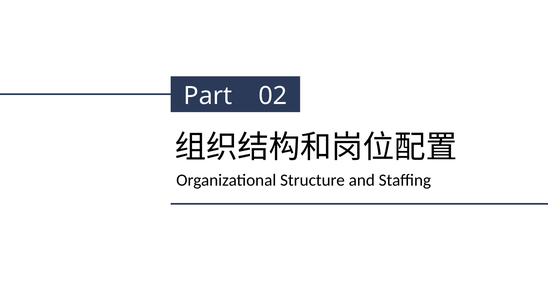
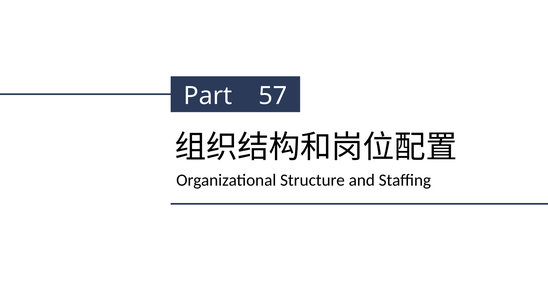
02: 02 -> 57
